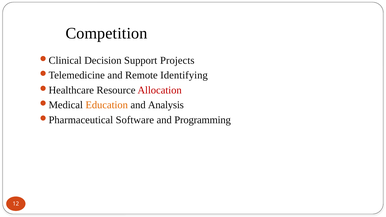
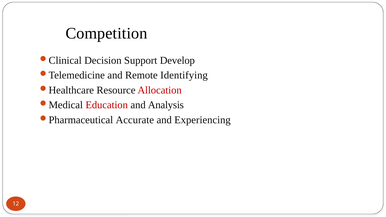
Projects: Projects -> Develop
Education colour: orange -> red
Software: Software -> Accurate
Programming: Programming -> Experiencing
